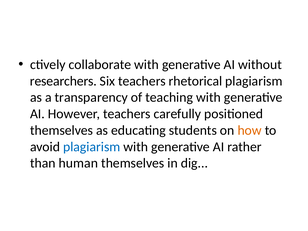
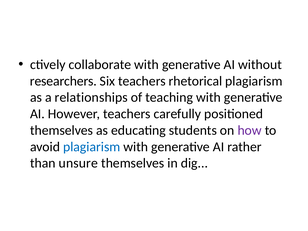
transparency: transparency -> relationships
how colour: orange -> purple
human: human -> unsure
